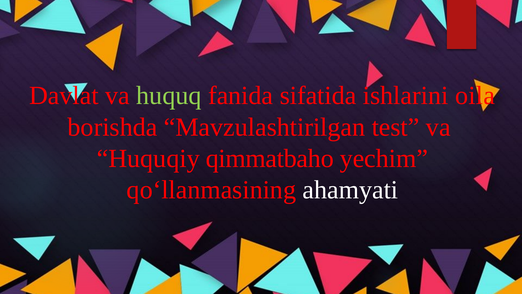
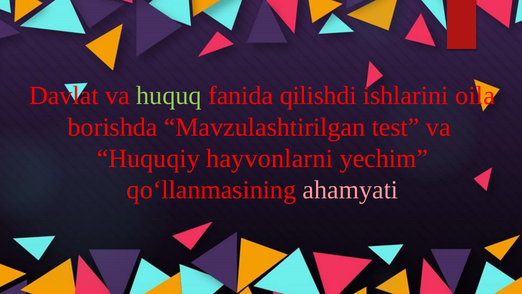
sifatida: sifatida -> qilishdi
qimmatbaho: qimmatbaho -> hayvonlarni
ahamyati colour: white -> pink
